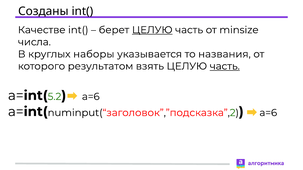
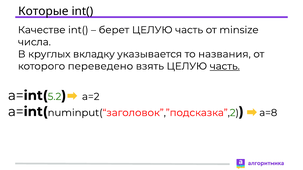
Созданы: Созданы -> Которые
ЦЕЛУЮ at (152, 30) underline: present -> none
наборы: наборы -> вкладку
результатом: результатом -> переведено
a=6 at (91, 97): a=6 -> a=2
a=6 at (268, 113): a=6 -> a=8
